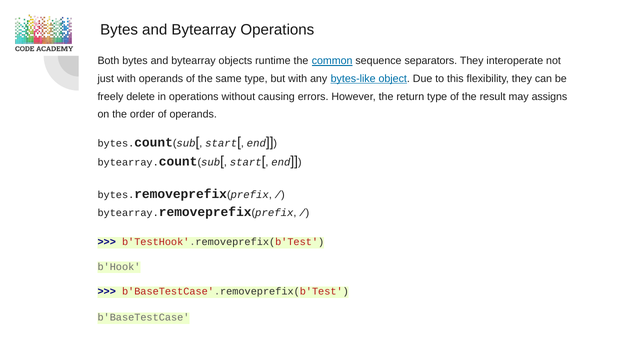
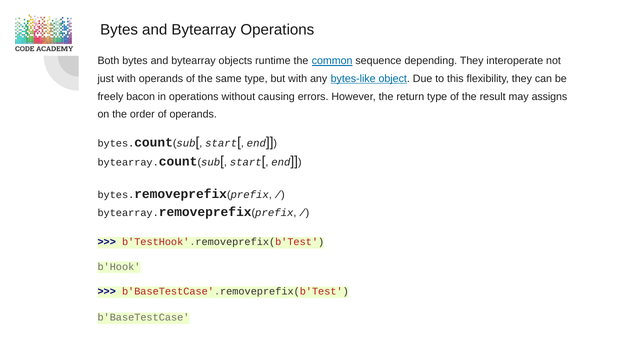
separators: separators -> depending
delete: delete -> bacon
